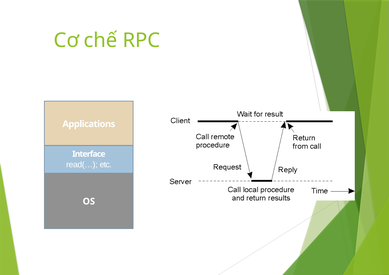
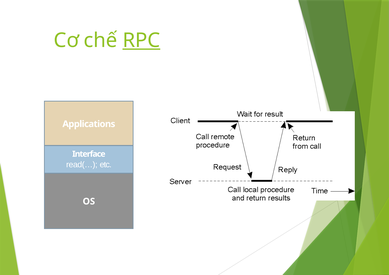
RPC underline: none -> present
